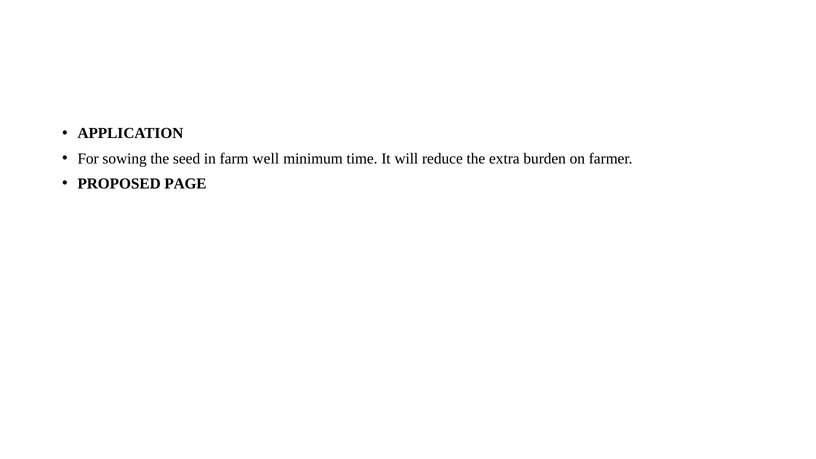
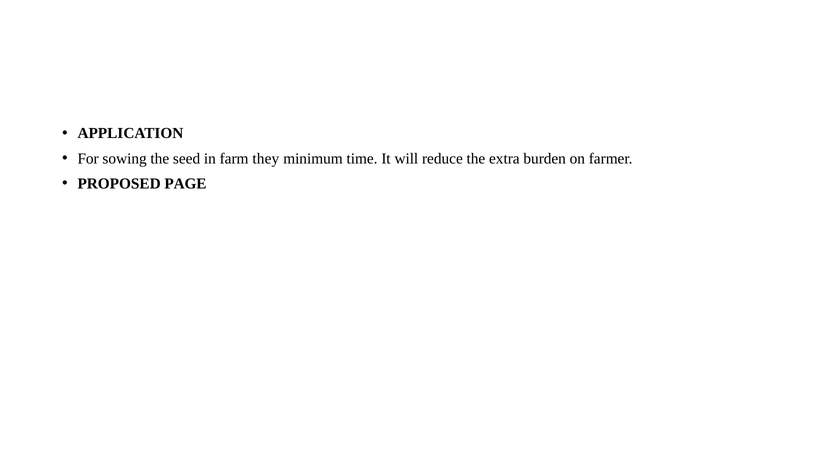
well: well -> they
